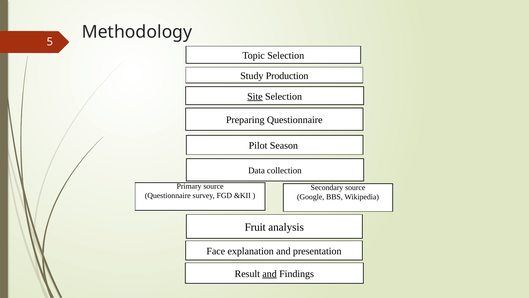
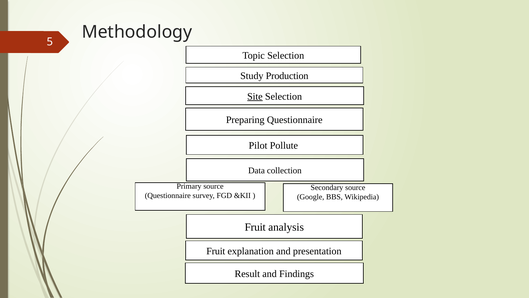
Season: Season -> Pollute
Face at (216, 251): Face -> Fruit
and at (270, 273) underline: present -> none
